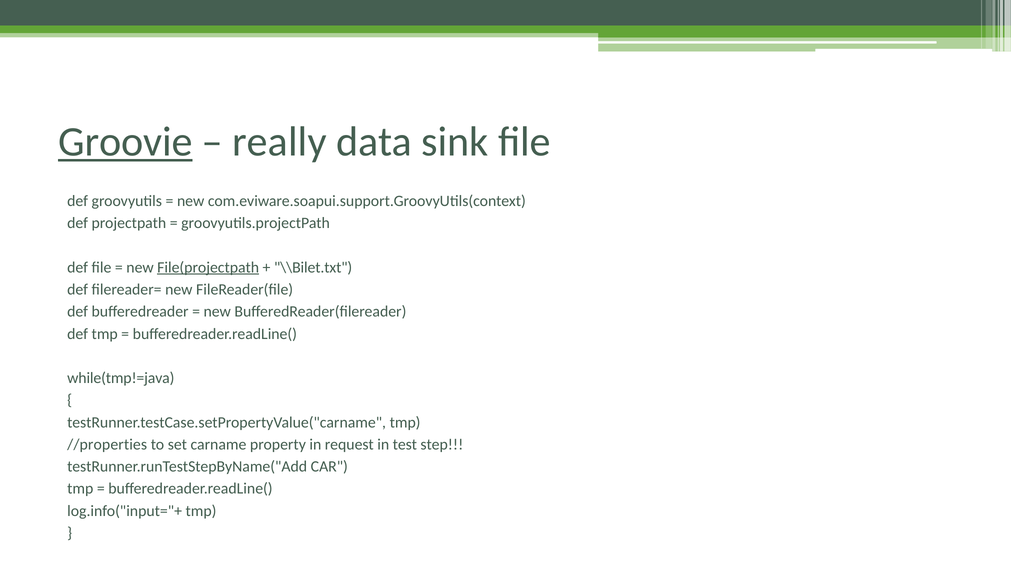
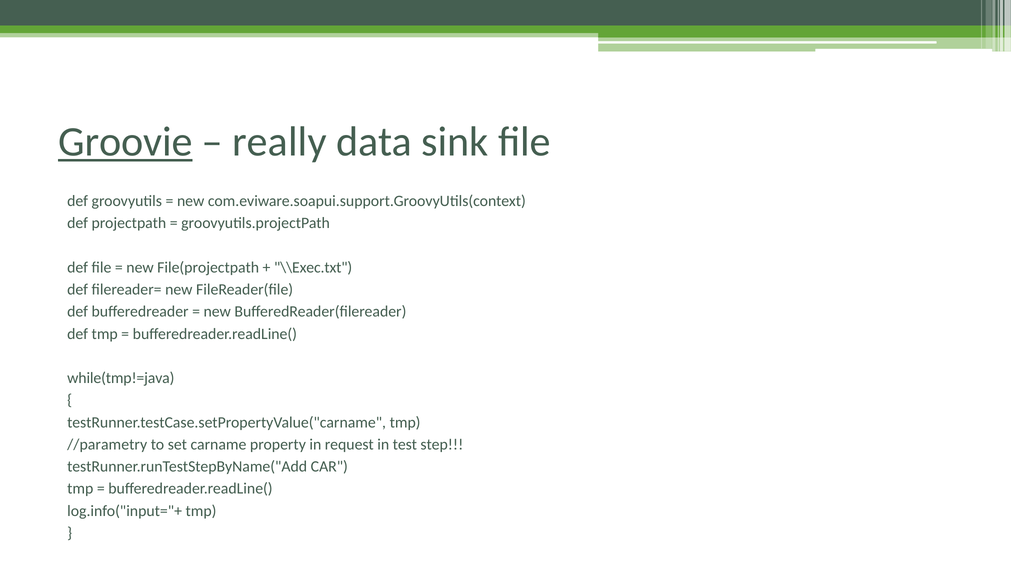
File(projectpath underline: present -> none
\\Bilet.txt: \\Bilet.txt -> \\Exec.txt
//properties: //properties -> //parametry
